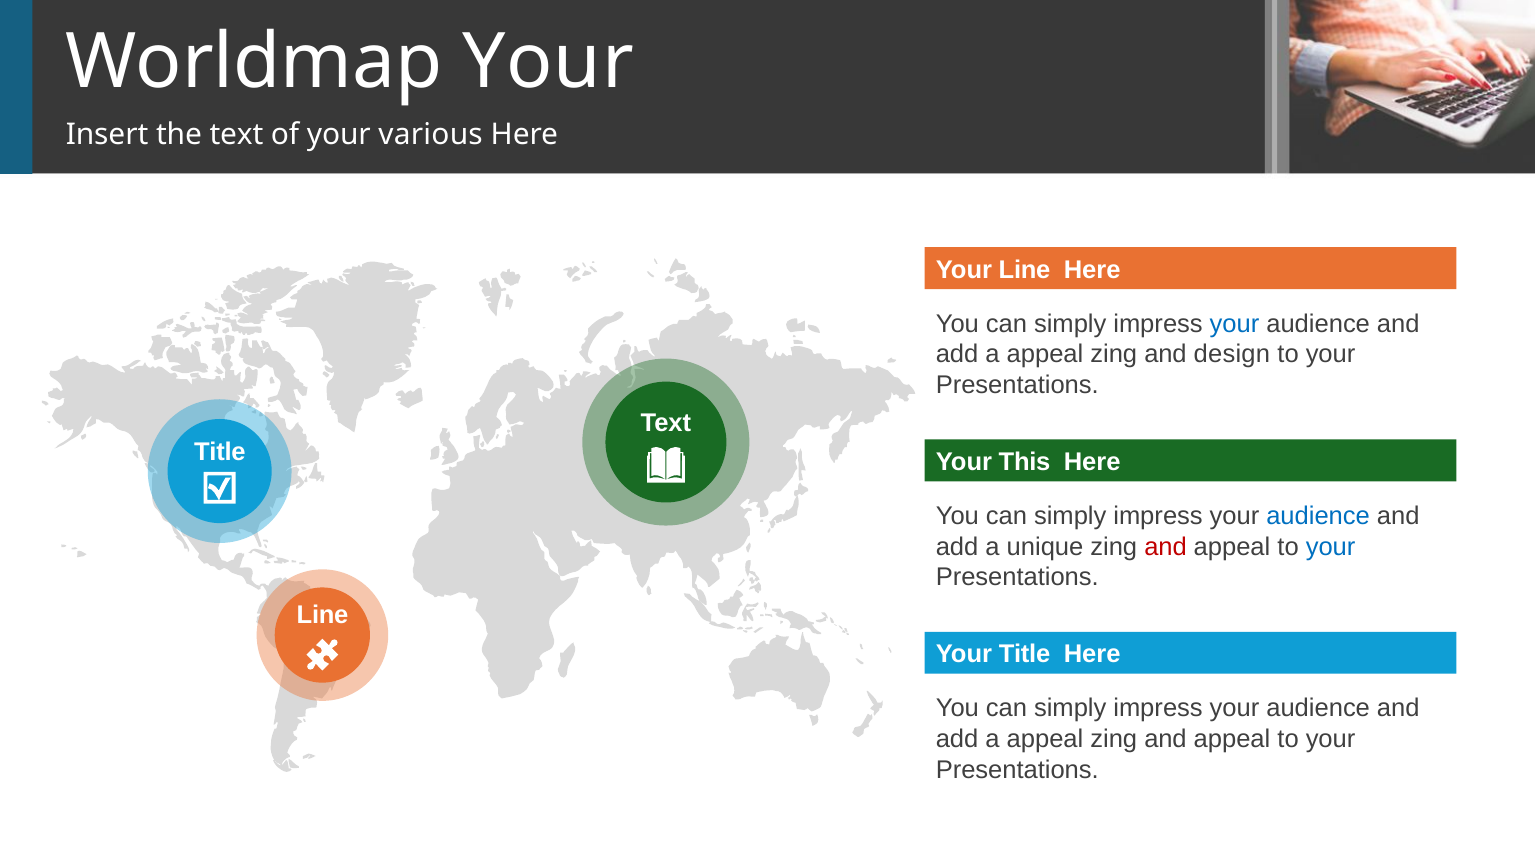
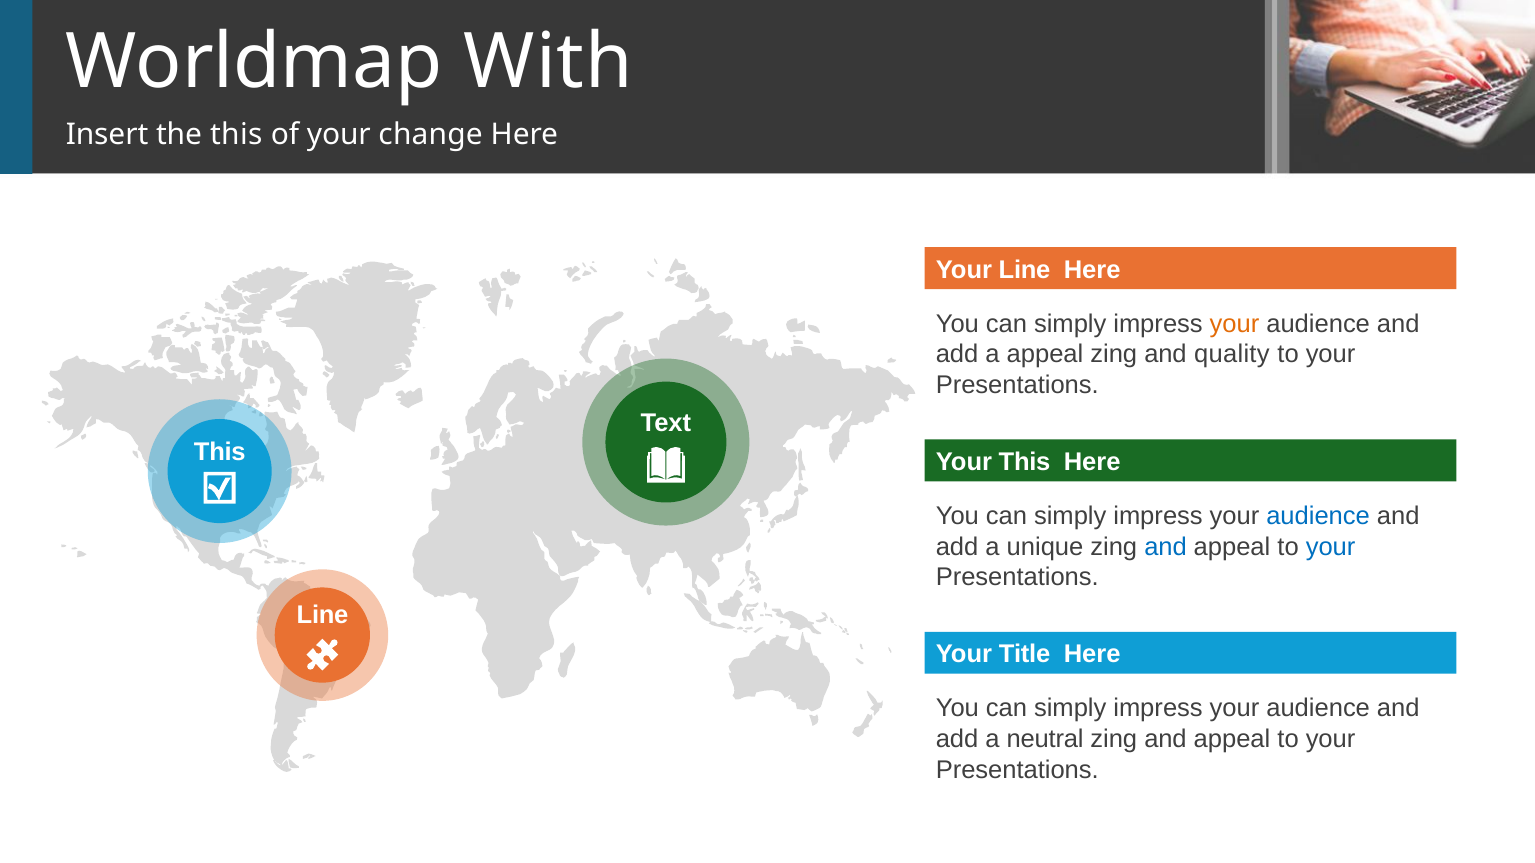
Worldmap Your: Your -> With
the text: text -> this
various: various -> change
your at (1235, 324) colour: blue -> orange
design: design -> quality
Title at (220, 452): Title -> This
and at (1165, 547) colour: red -> blue
appeal at (1045, 739): appeal -> neutral
